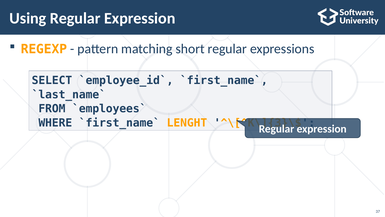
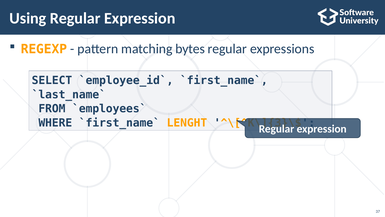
short: short -> bytes
